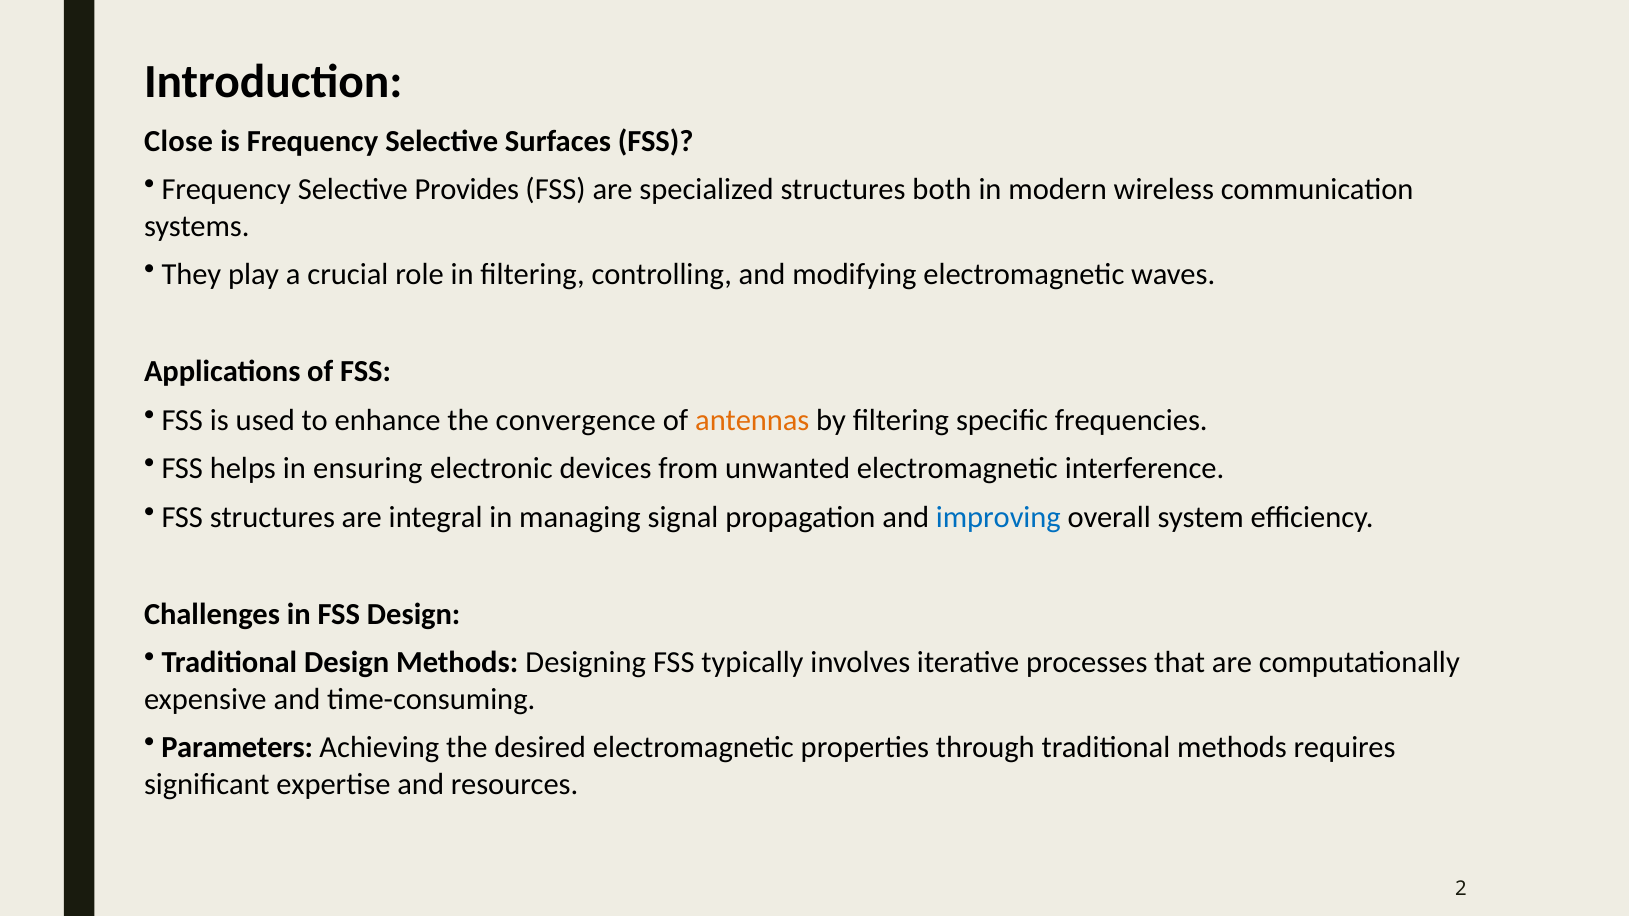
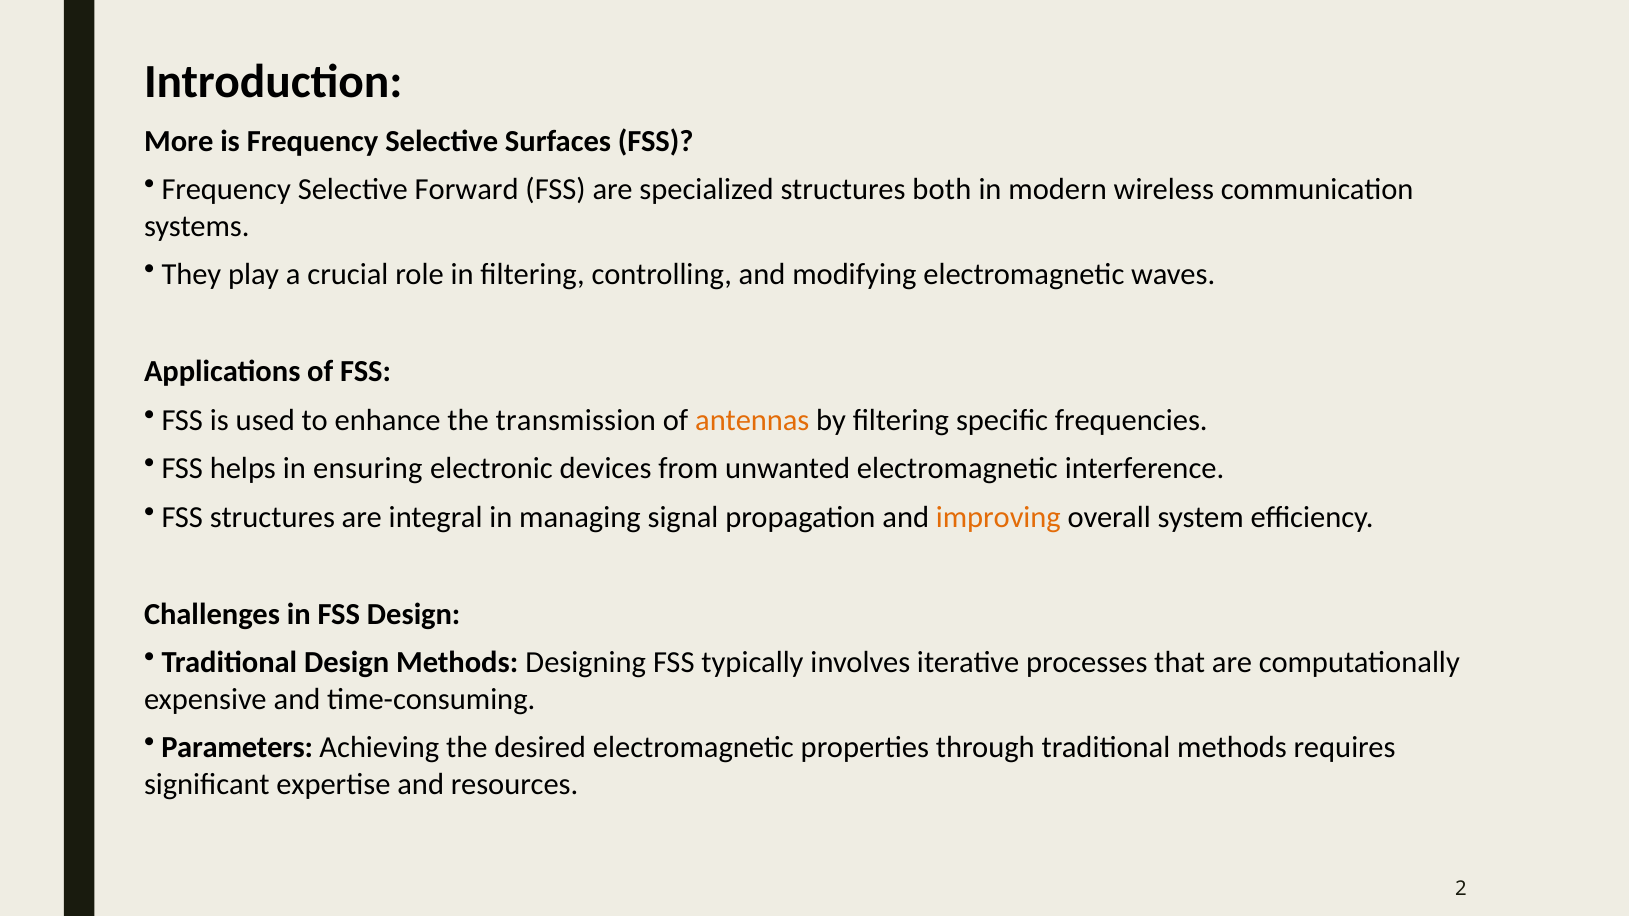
Close: Close -> More
Provides: Provides -> Forward
convergence: convergence -> transmission
improving colour: blue -> orange
